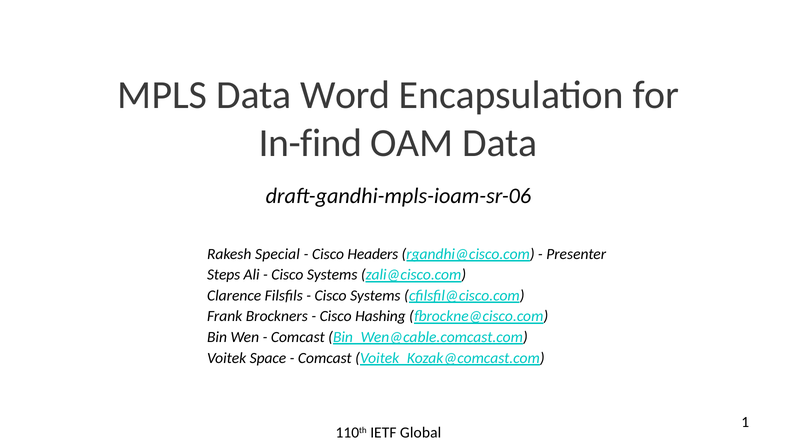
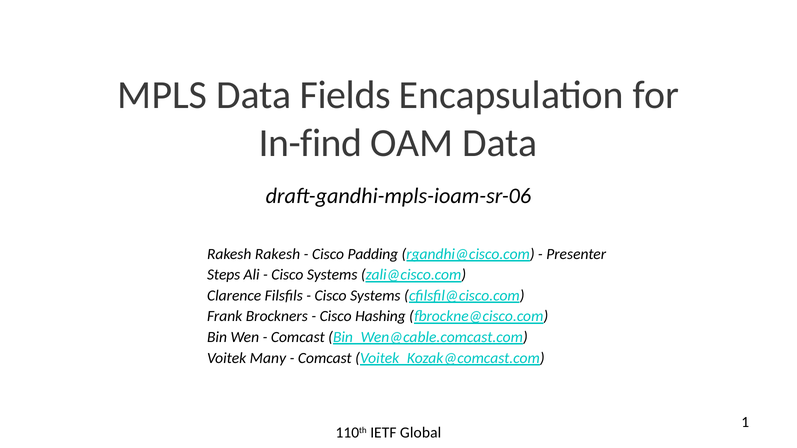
Word: Word -> Fields
Rakesh Special: Special -> Rakesh
Headers: Headers -> Padding
Space: Space -> Many
